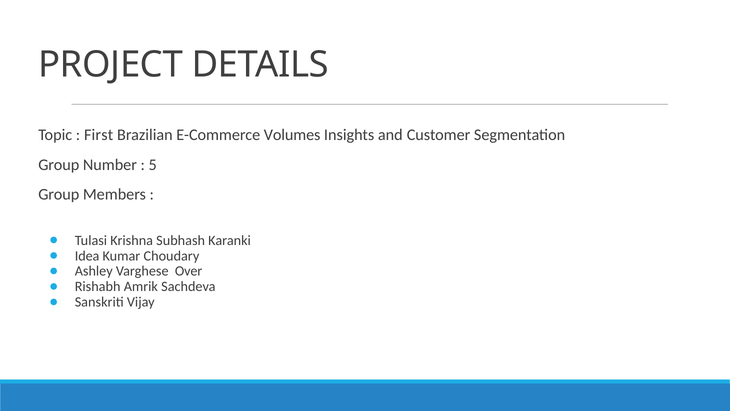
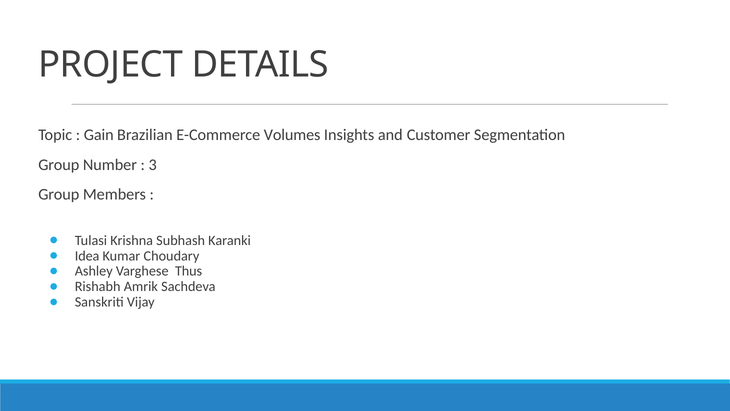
First: First -> Gain
5: 5 -> 3
Over: Over -> Thus
